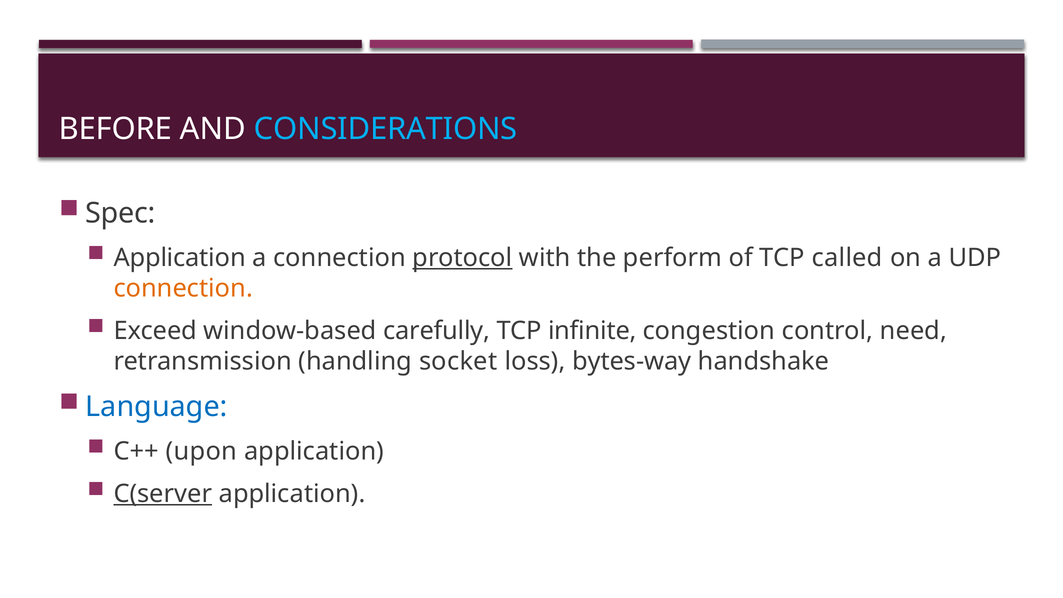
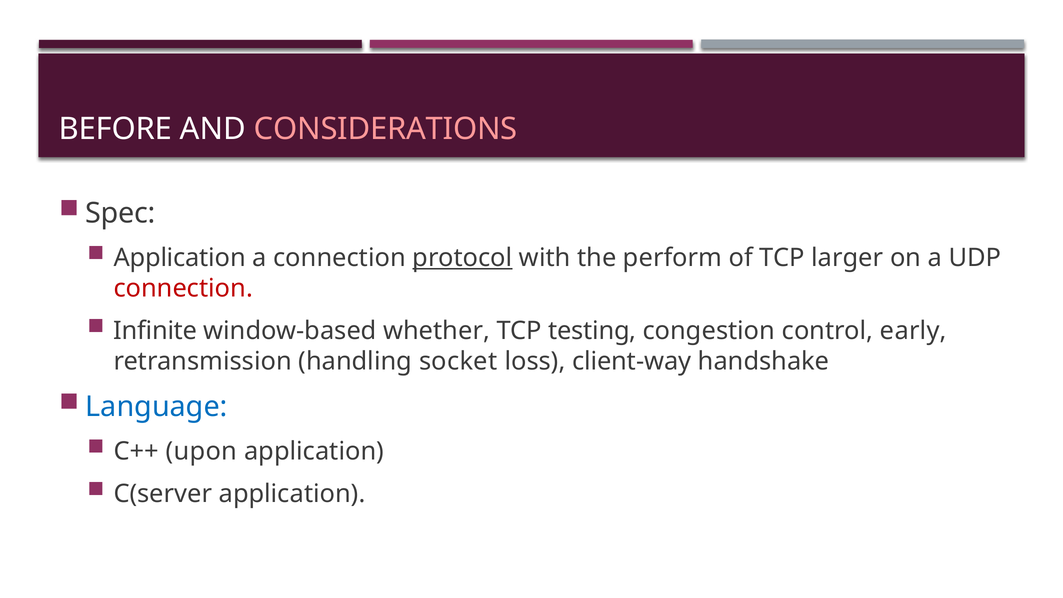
CONSIDERATIONS colour: light blue -> pink
called: called -> larger
connection at (183, 288) colour: orange -> red
Exceed: Exceed -> Infinite
carefully: carefully -> whether
infinite: infinite -> testing
need: need -> early
bytes-way: bytes-way -> client-way
C(server underline: present -> none
